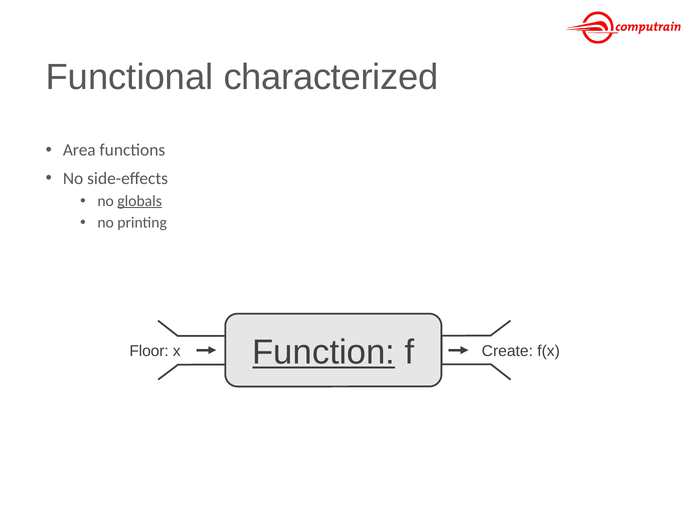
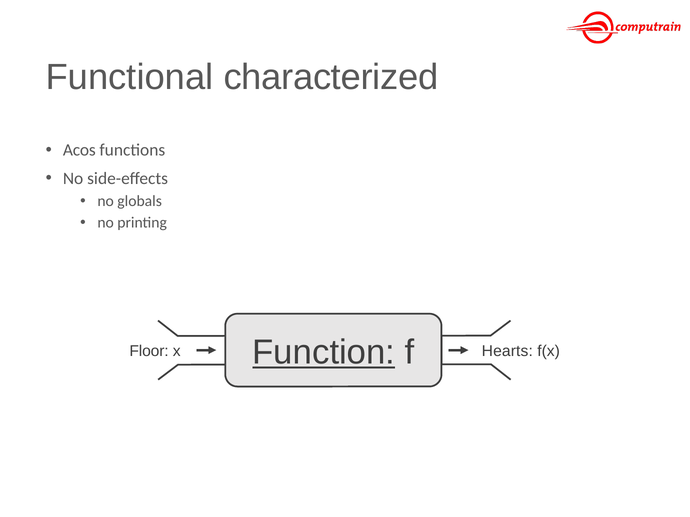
Area: Area -> Acos
globals underline: present -> none
Create: Create -> Hearts
